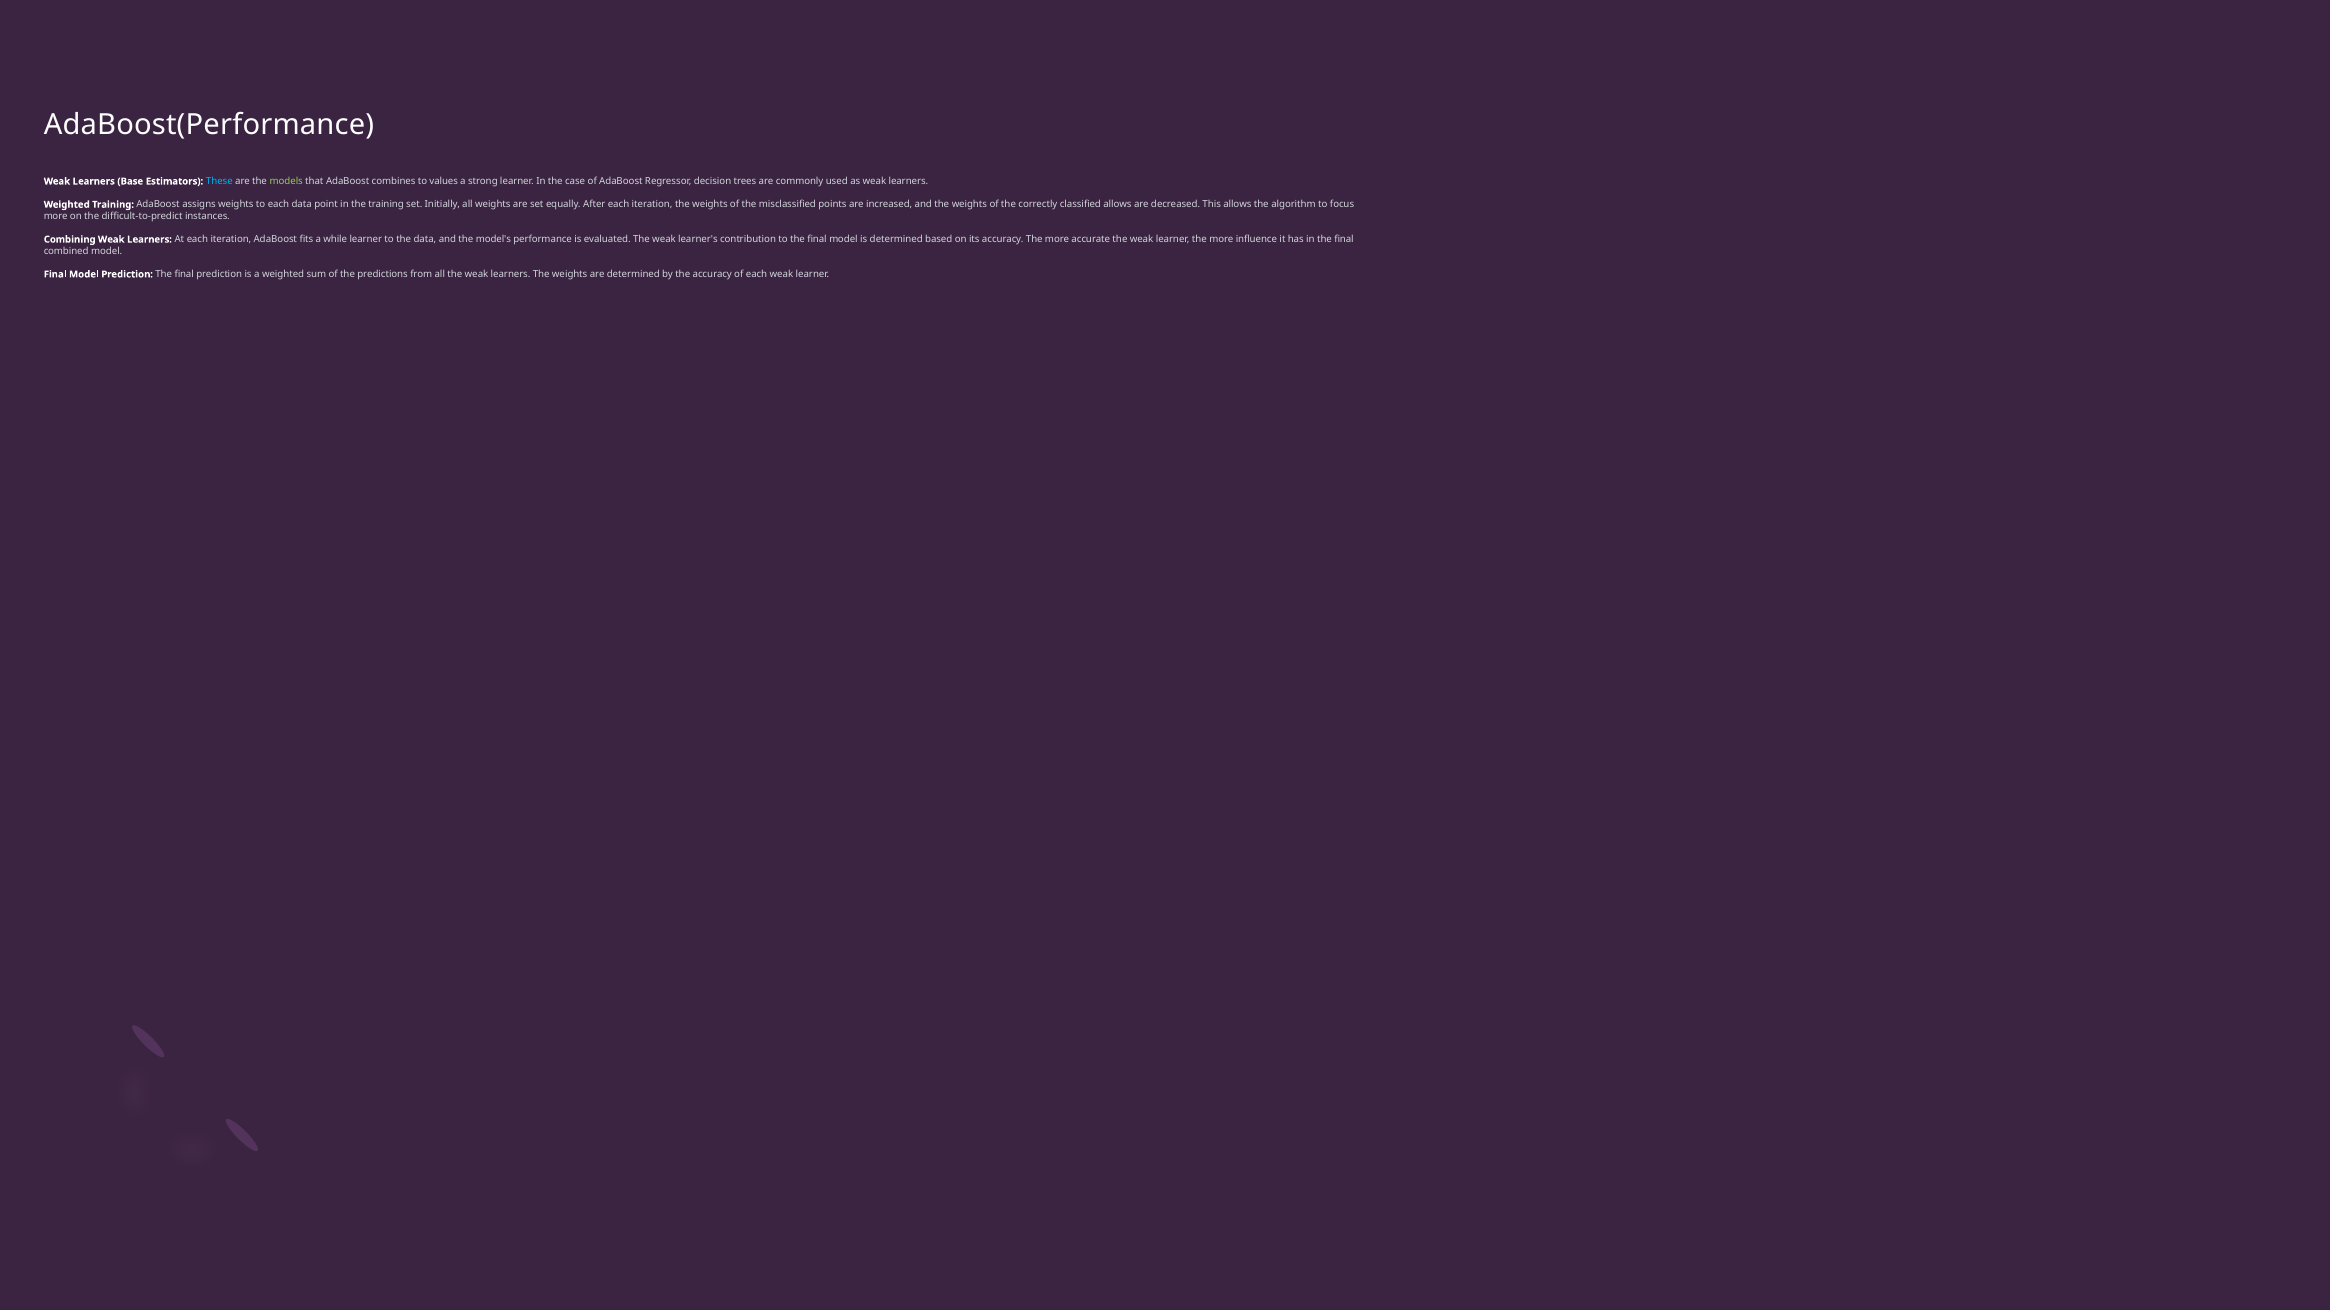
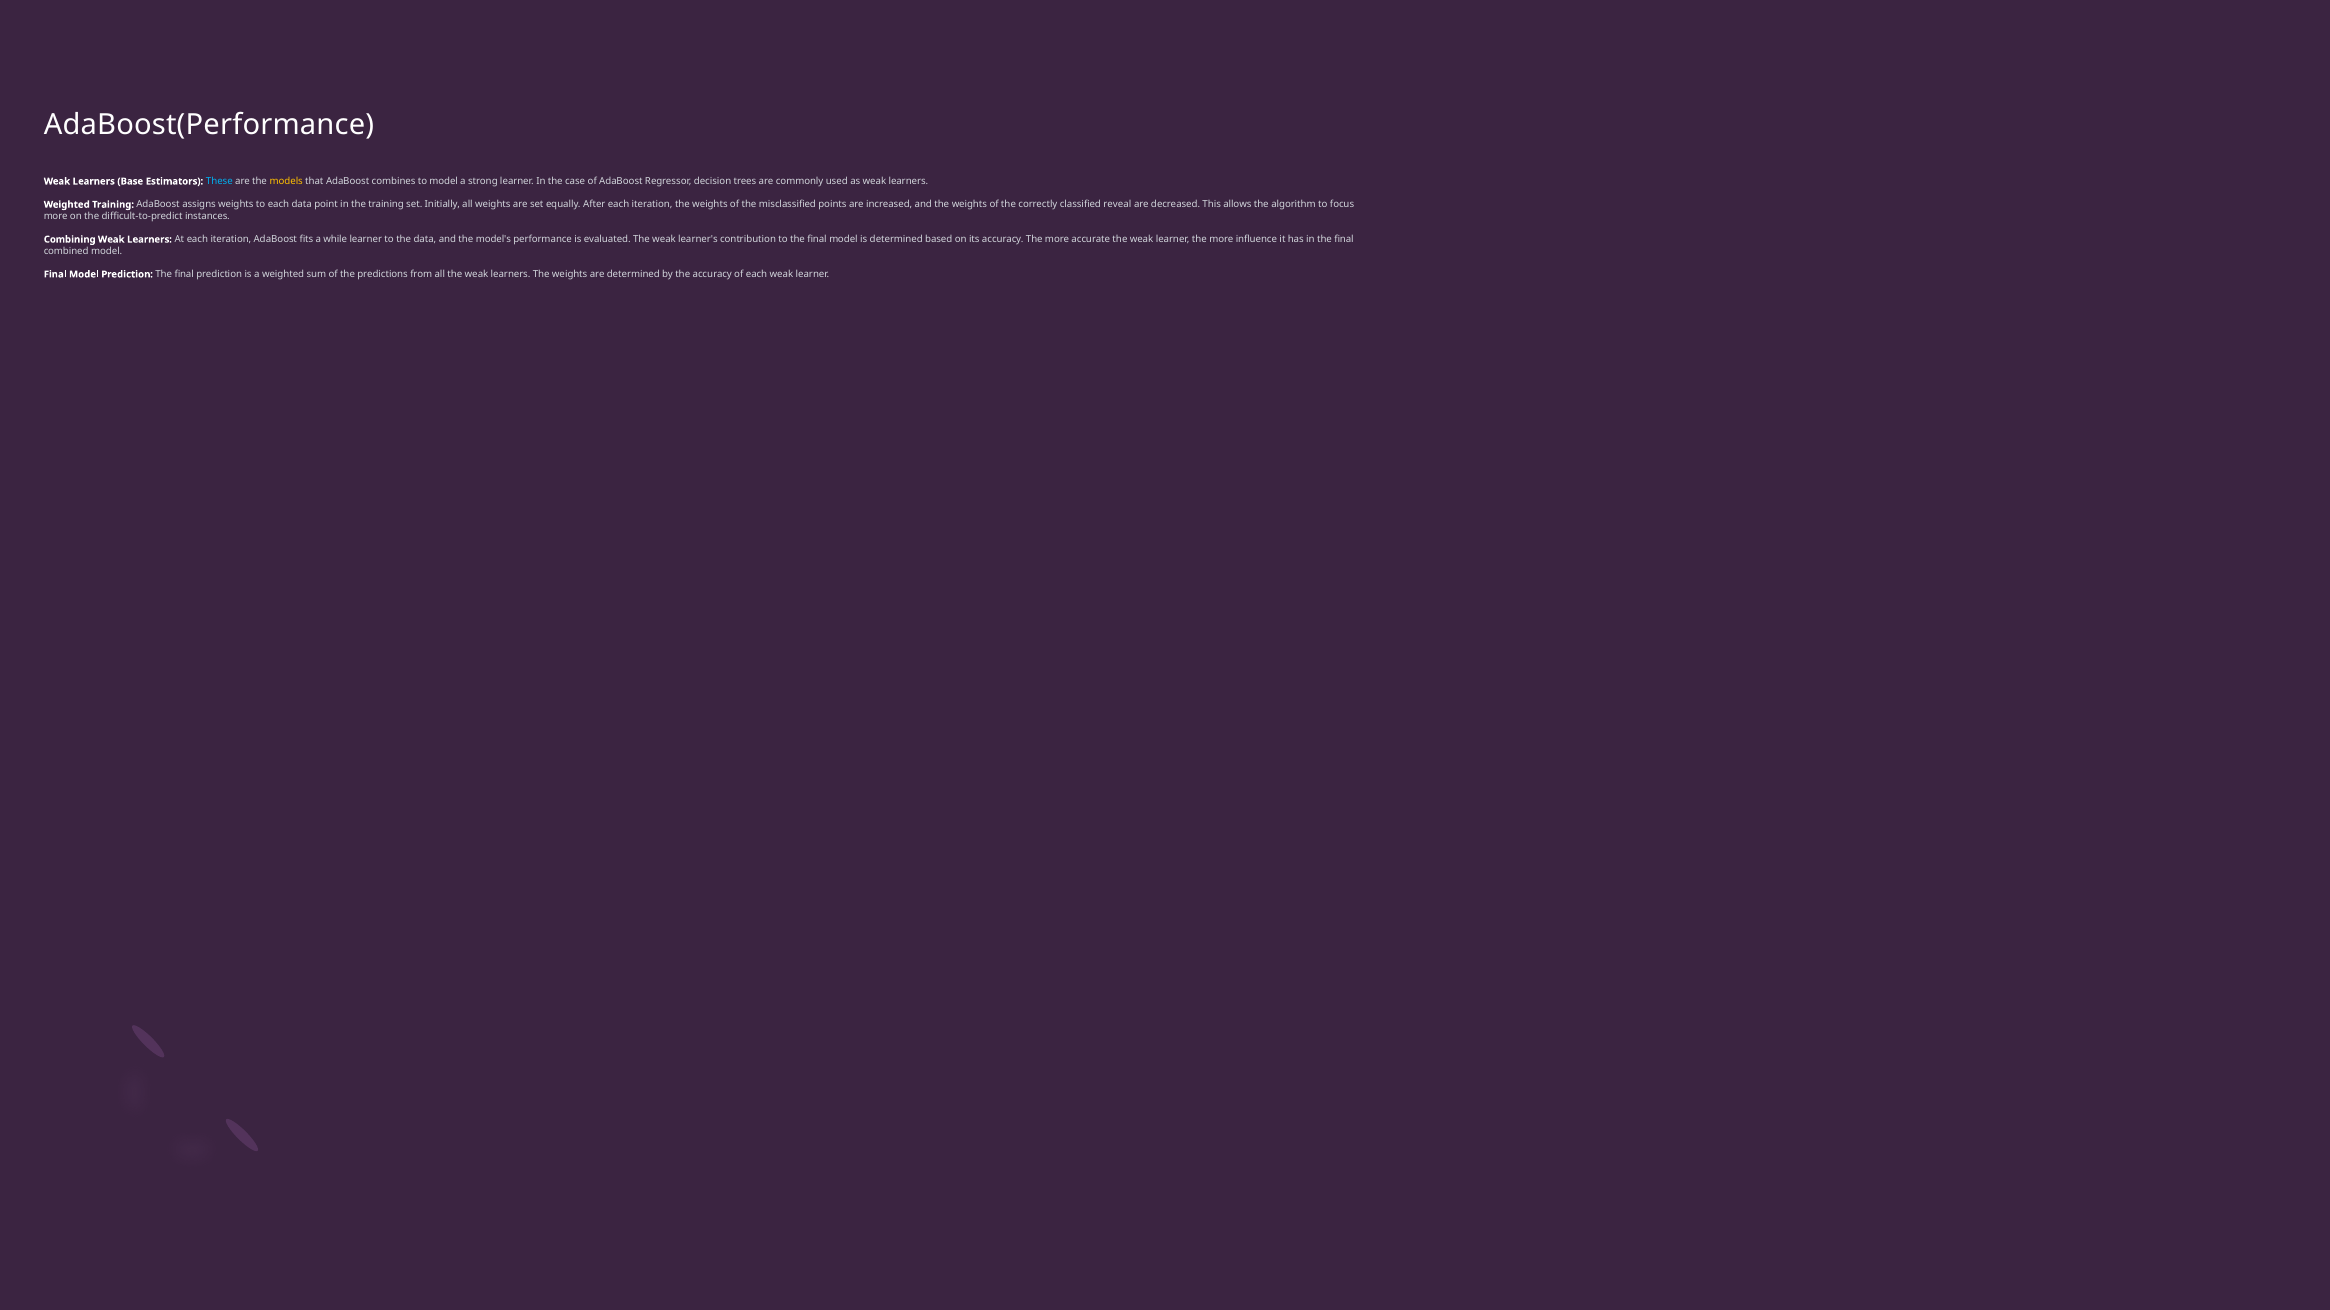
models colour: light green -> yellow
to values: values -> model
classified allows: allows -> reveal
